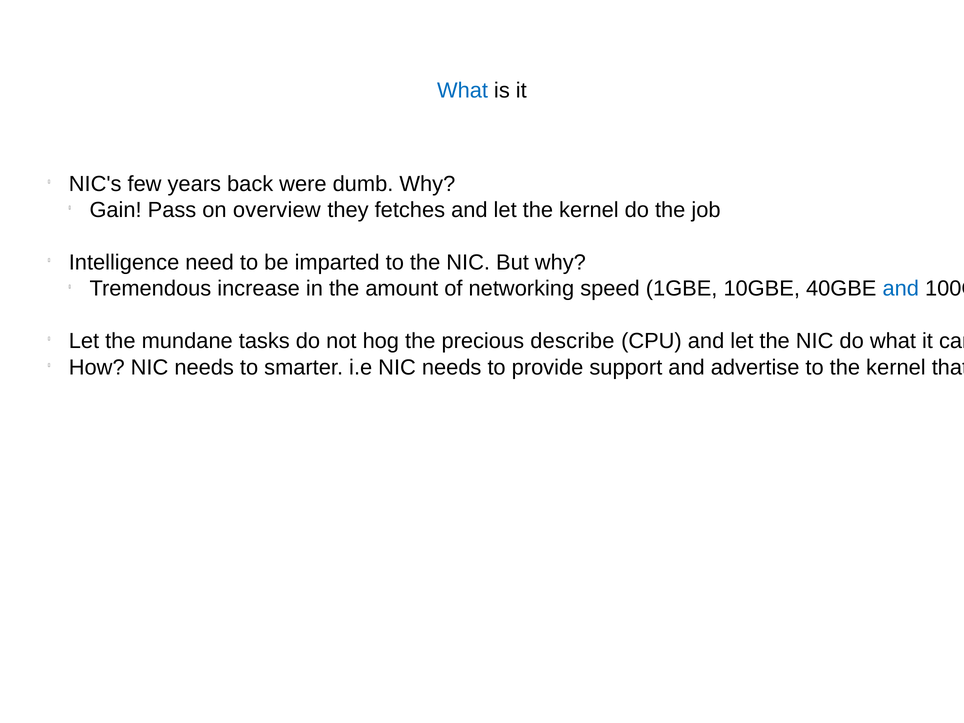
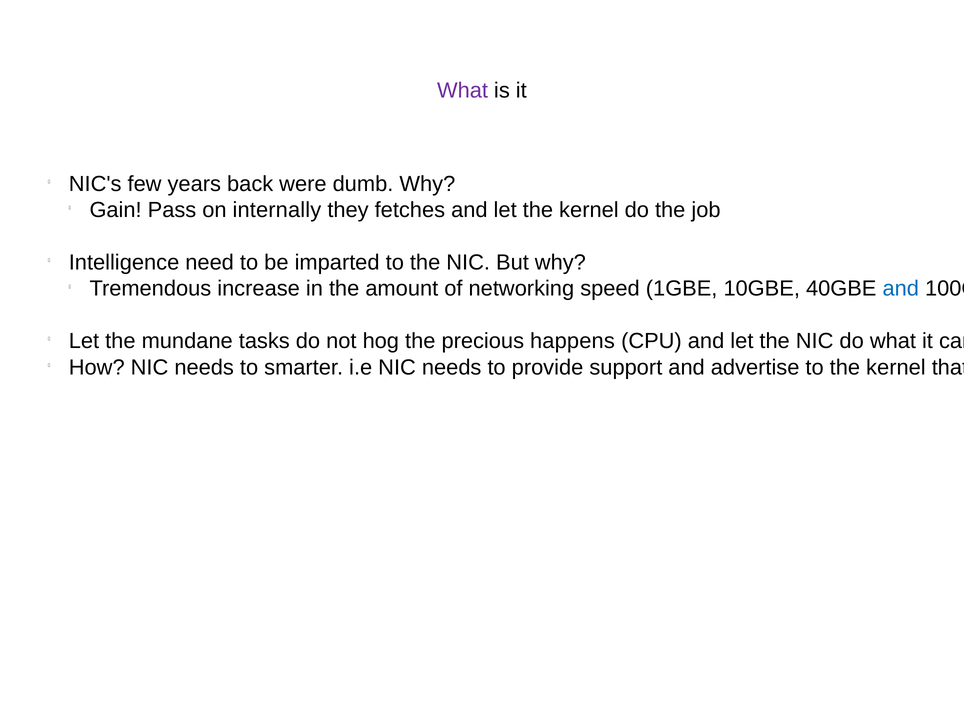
What at (463, 91) colour: blue -> purple
overview: overview -> internally
describe: describe -> happens
